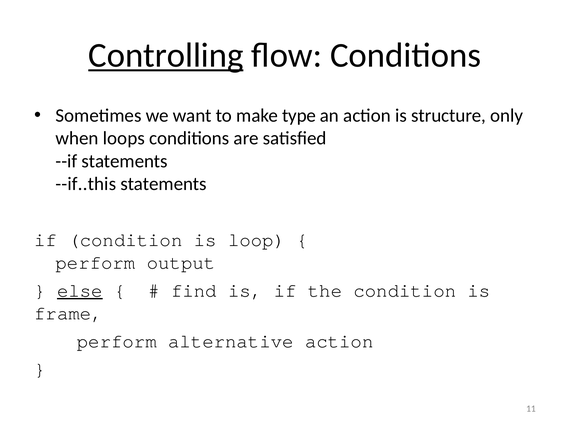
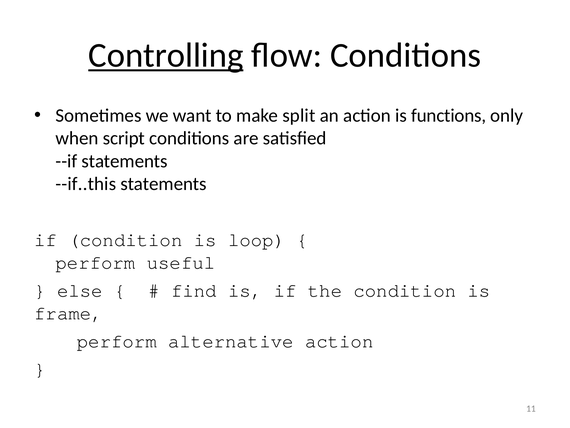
type: type -> split
structure: structure -> functions
loops: loops -> script
output: output -> useful
else underline: present -> none
